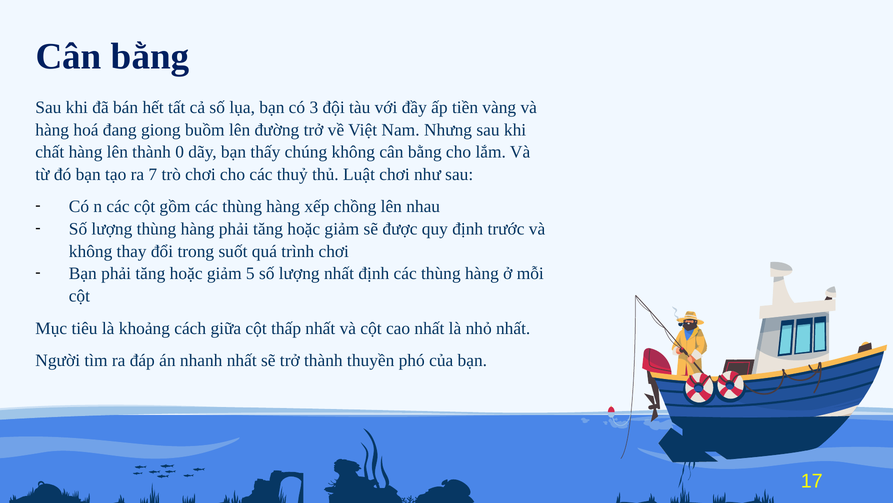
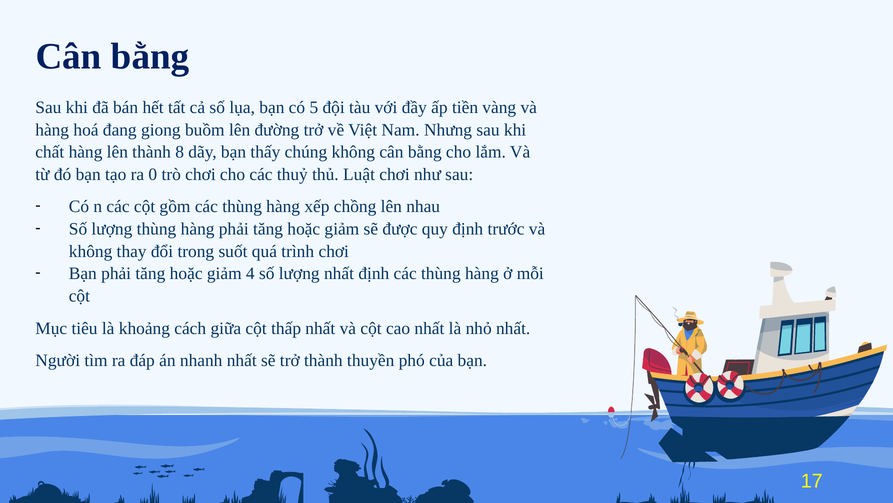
3: 3 -> 5
0: 0 -> 8
7: 7 -> 0
5: 5 -> 4
